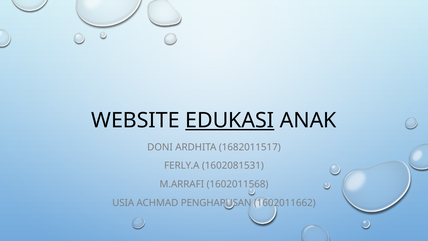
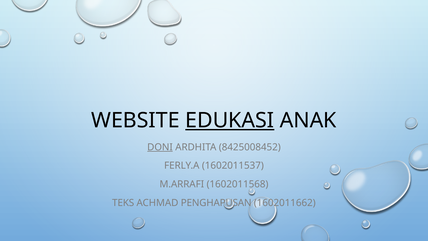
DONI underline: none -> present
1682011517: 1682011517 -> 8425008452
1602081531: 1602081531 -> 1602011537
USIA: USIA -> TEKS
